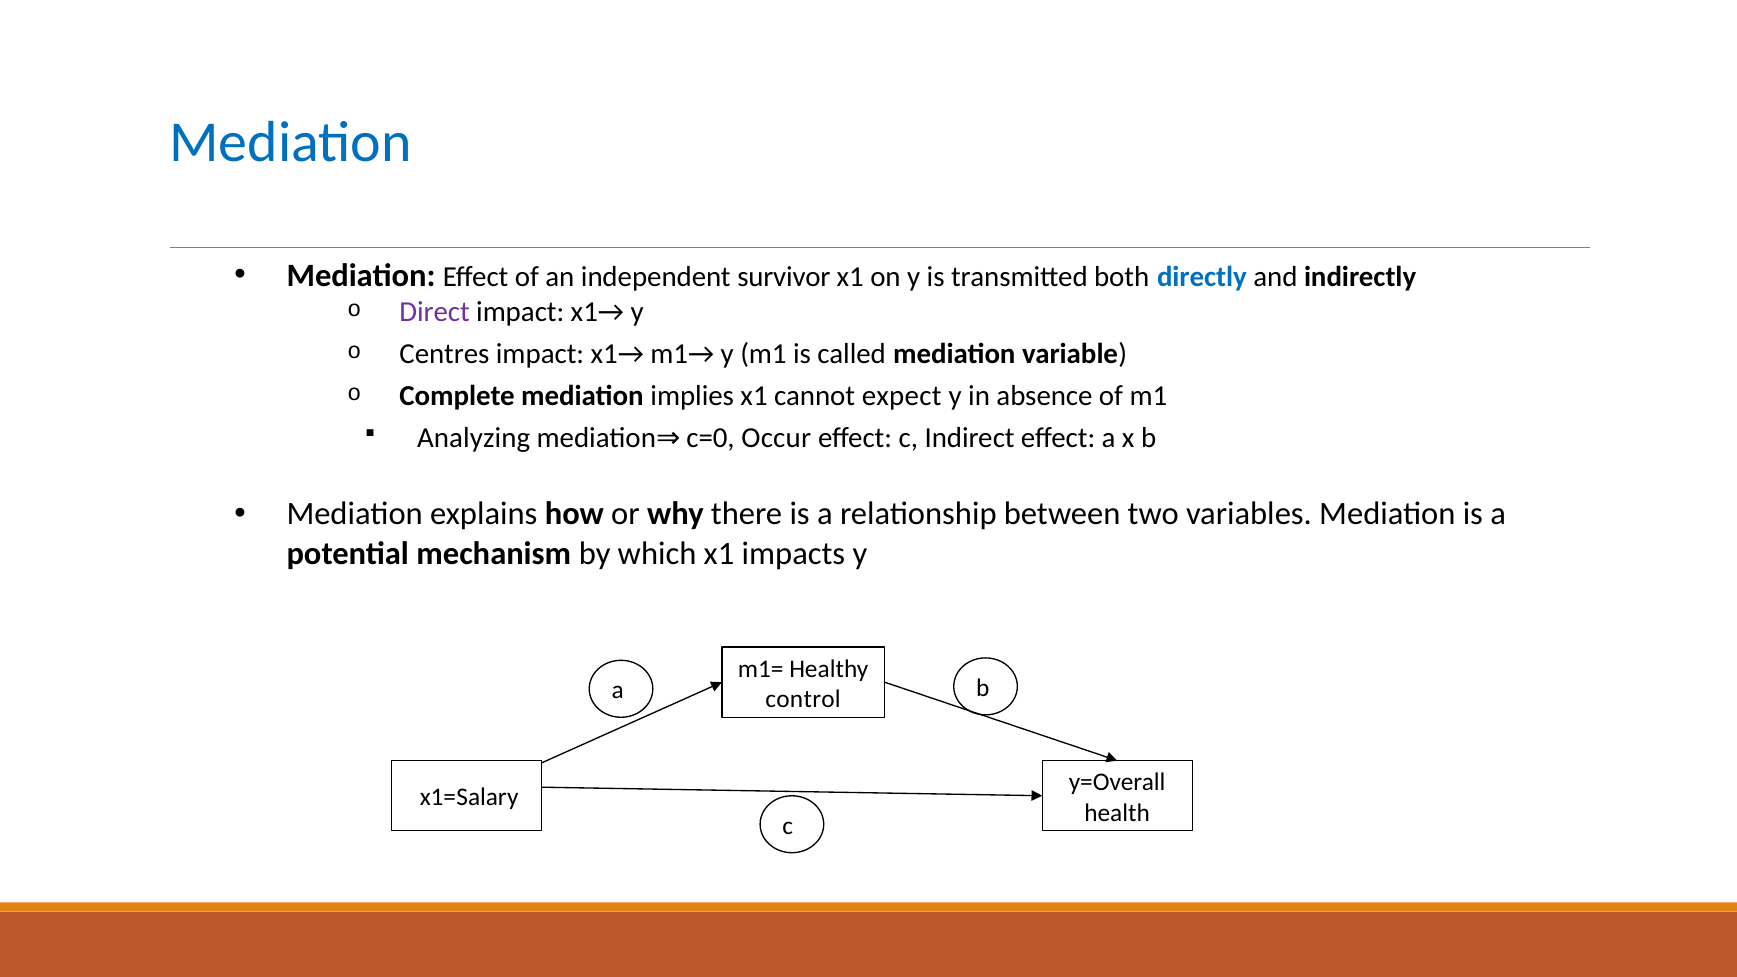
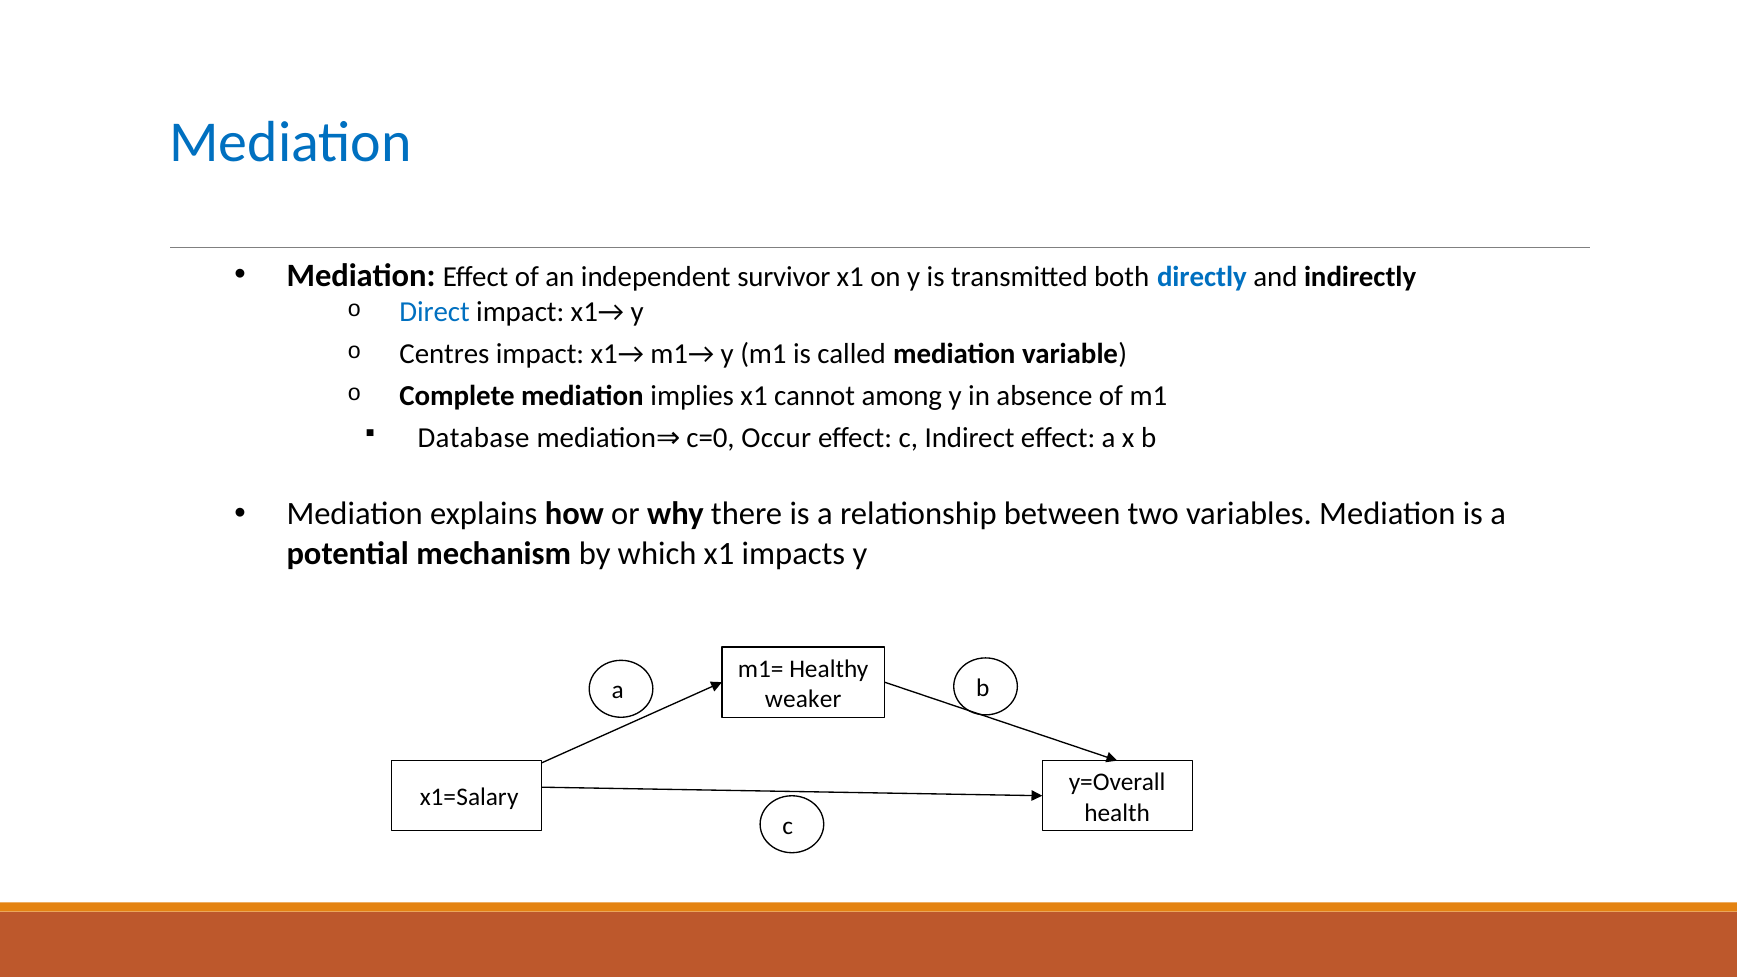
Direct colour: purple -> blue
expect: expect -> among
Analyzing: Analyzing -> Database
control: control -> weaker
